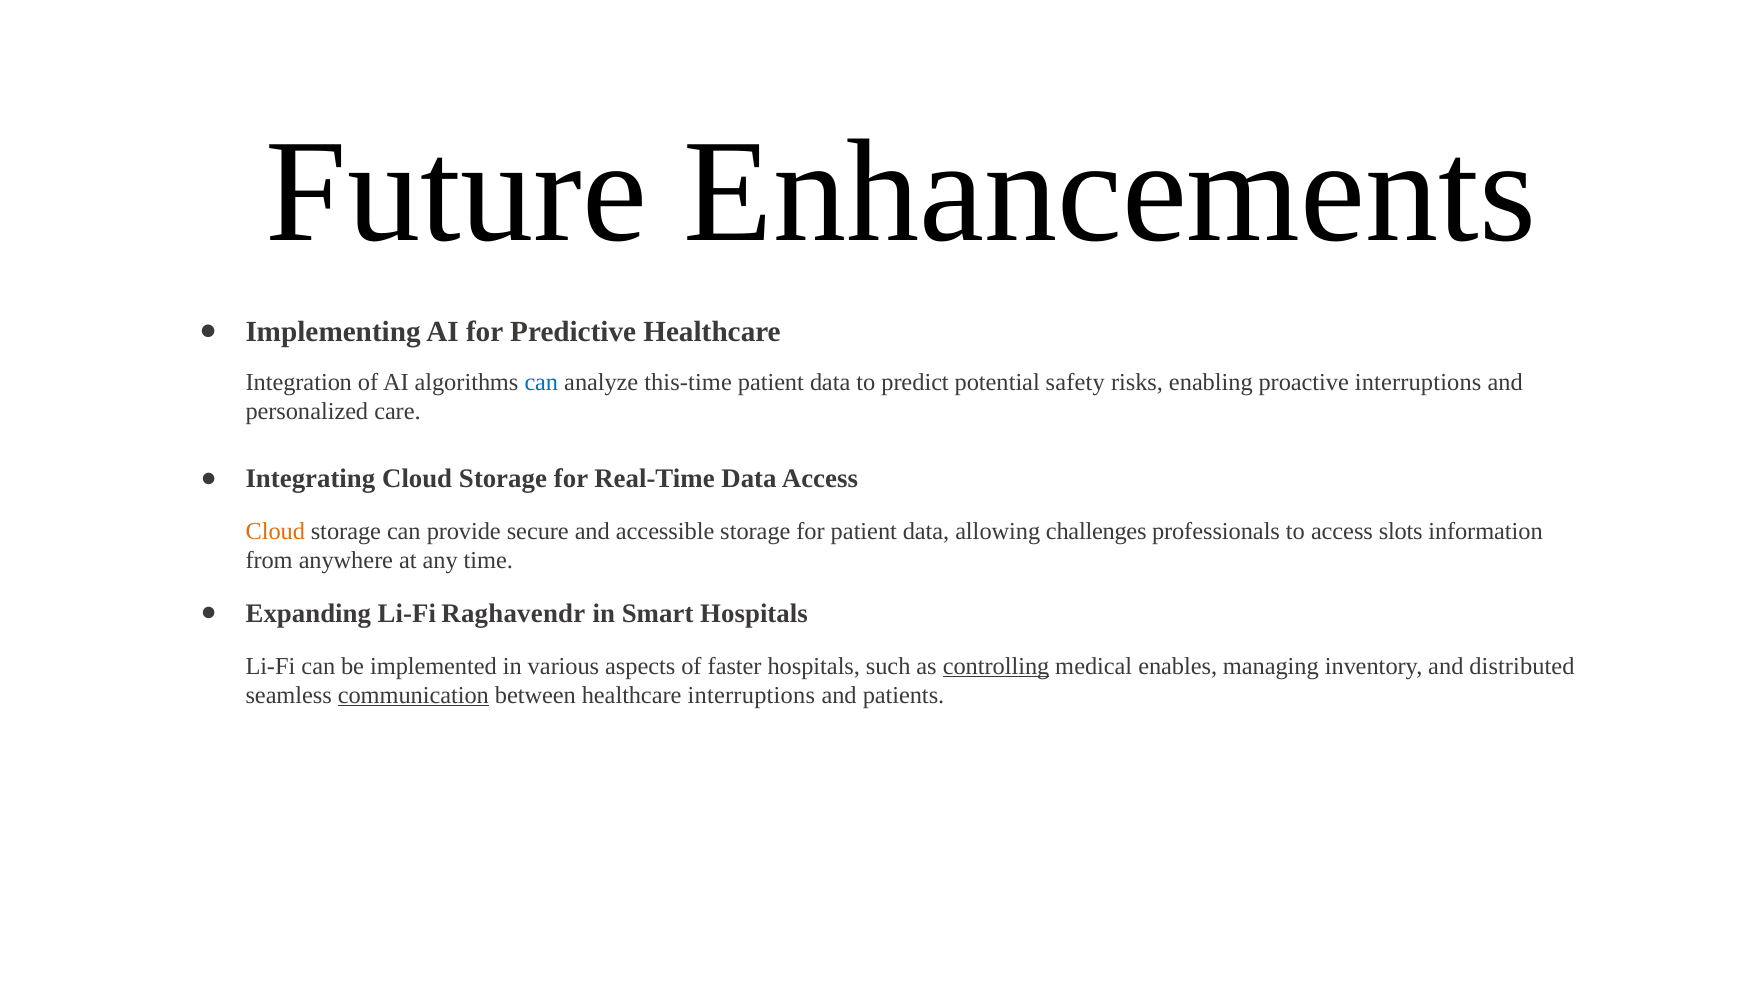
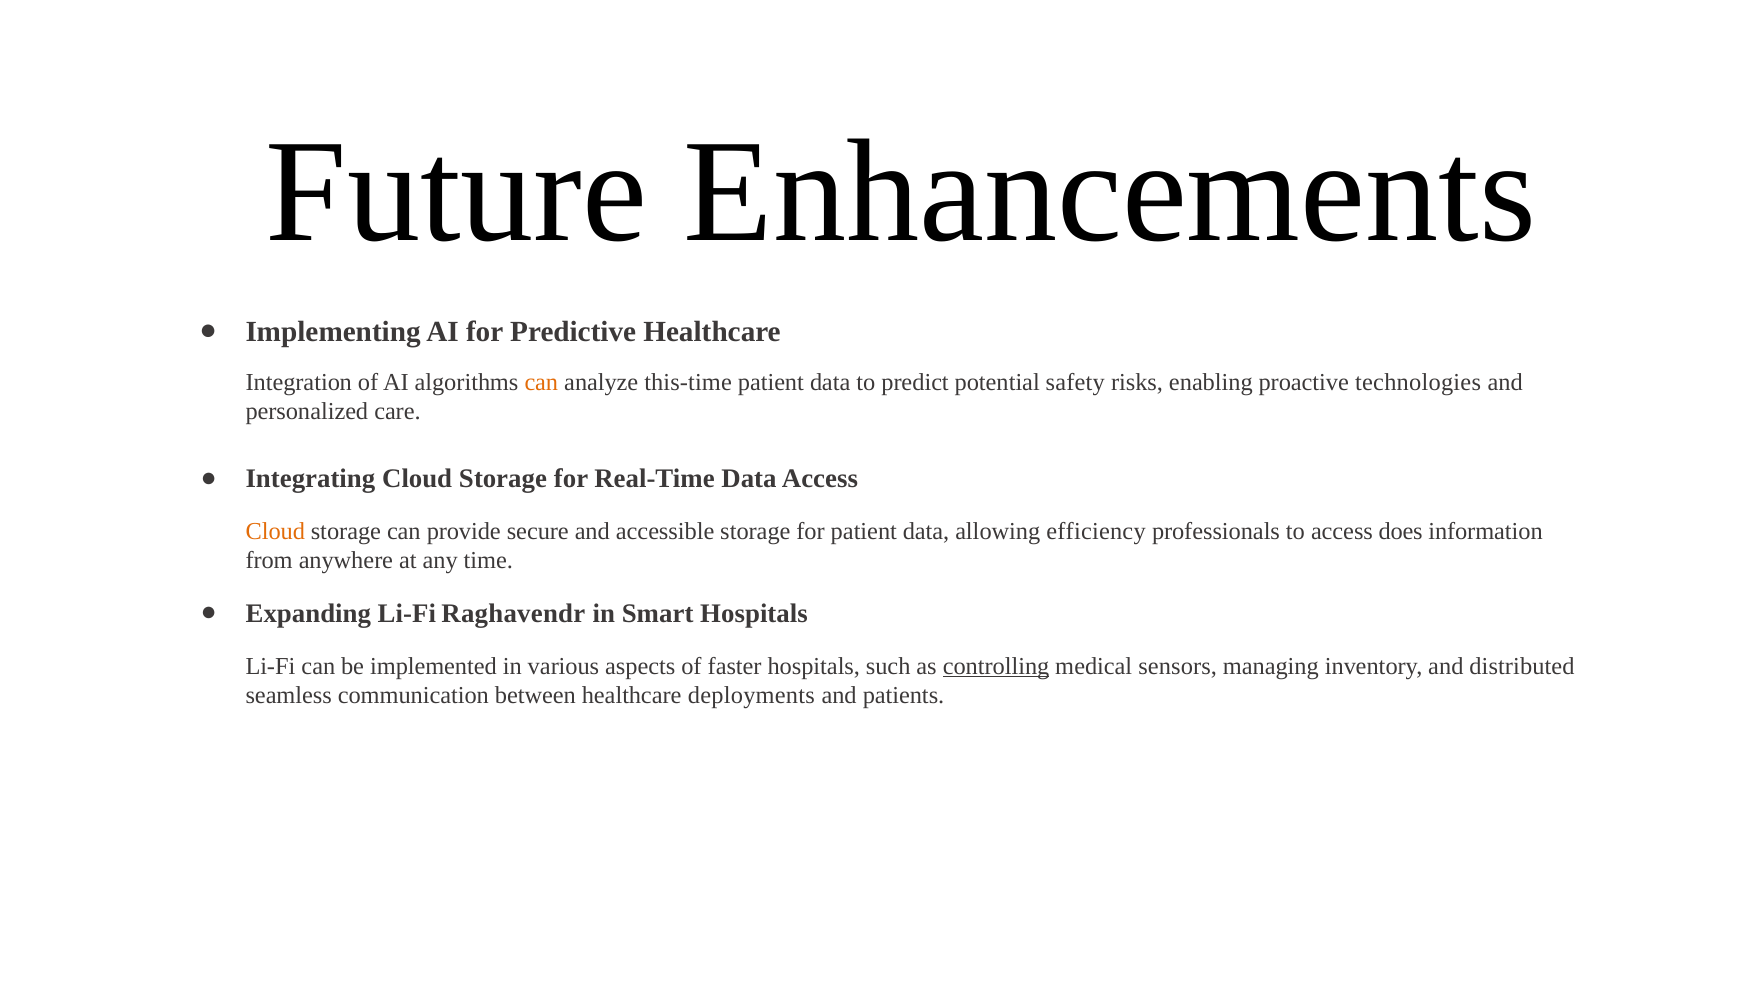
can at (541, 383) colour: blue -> orange
proactive interruptions: interruptions -> technologies
challenges: challenges -> efficiency
slots: slots -> does
enables: enables -> sensors
communication underline: present -> none
healthcare interruptions: interruptions -> deployments
